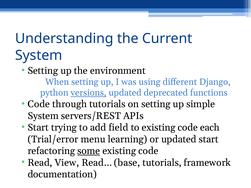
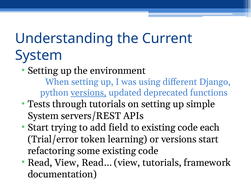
Code at (39, 104): Code -> Tests
menu: menu -> token
or updated: updated -> versions
some underline: present -> none
Read… base: base -> view
